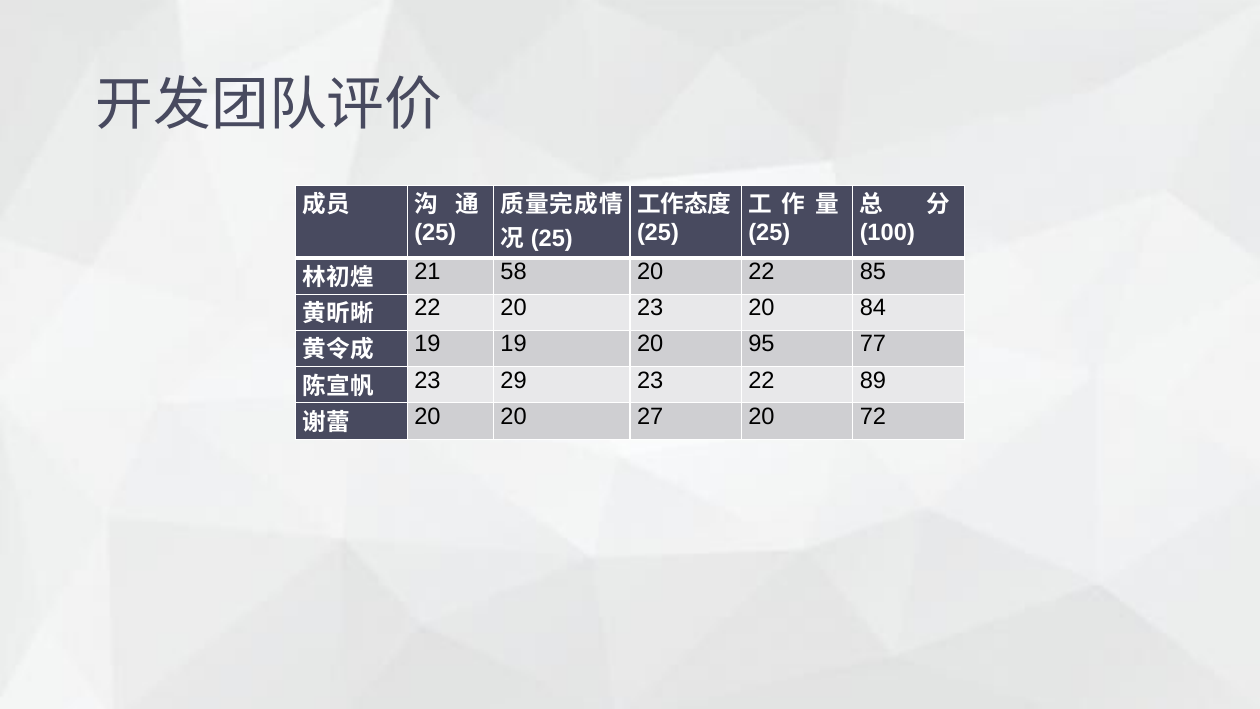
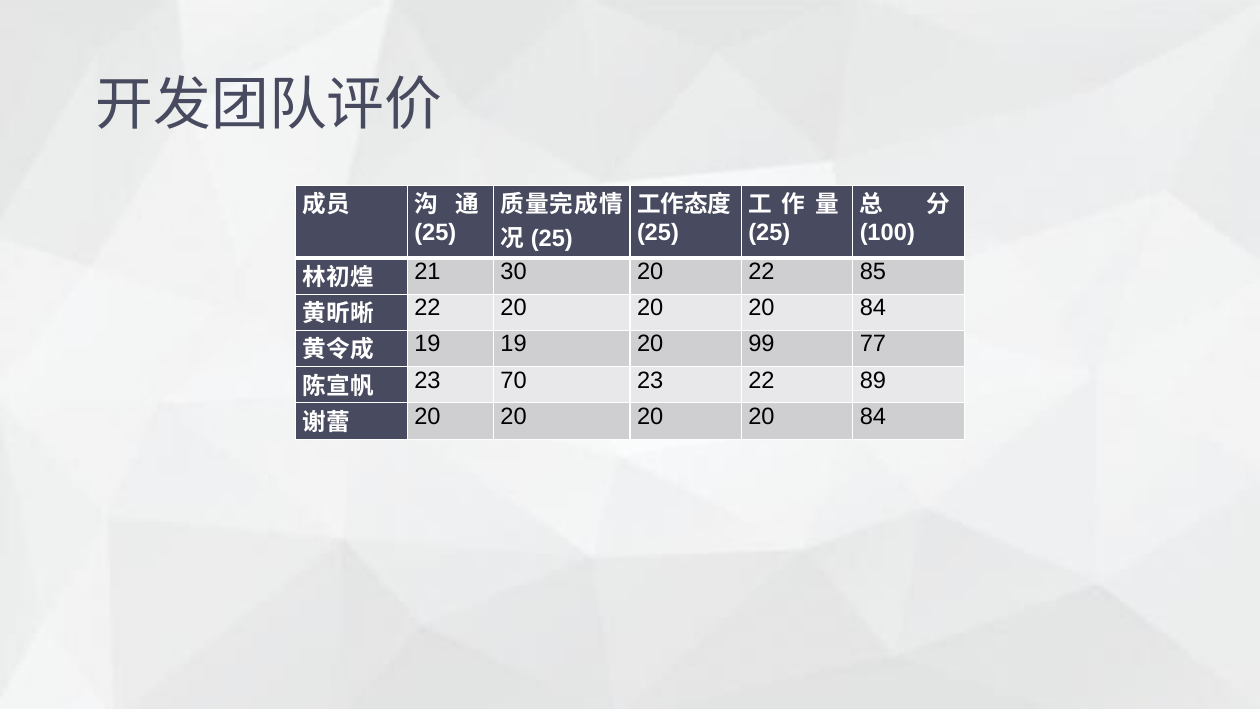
58: 58 -> 30
22 20 23: 23 -> 20
95: 95 -> 99
29: 29 -> 70
27 at (650, 416): 27 -> 20
72 at (873, 416): 72 -> 84
